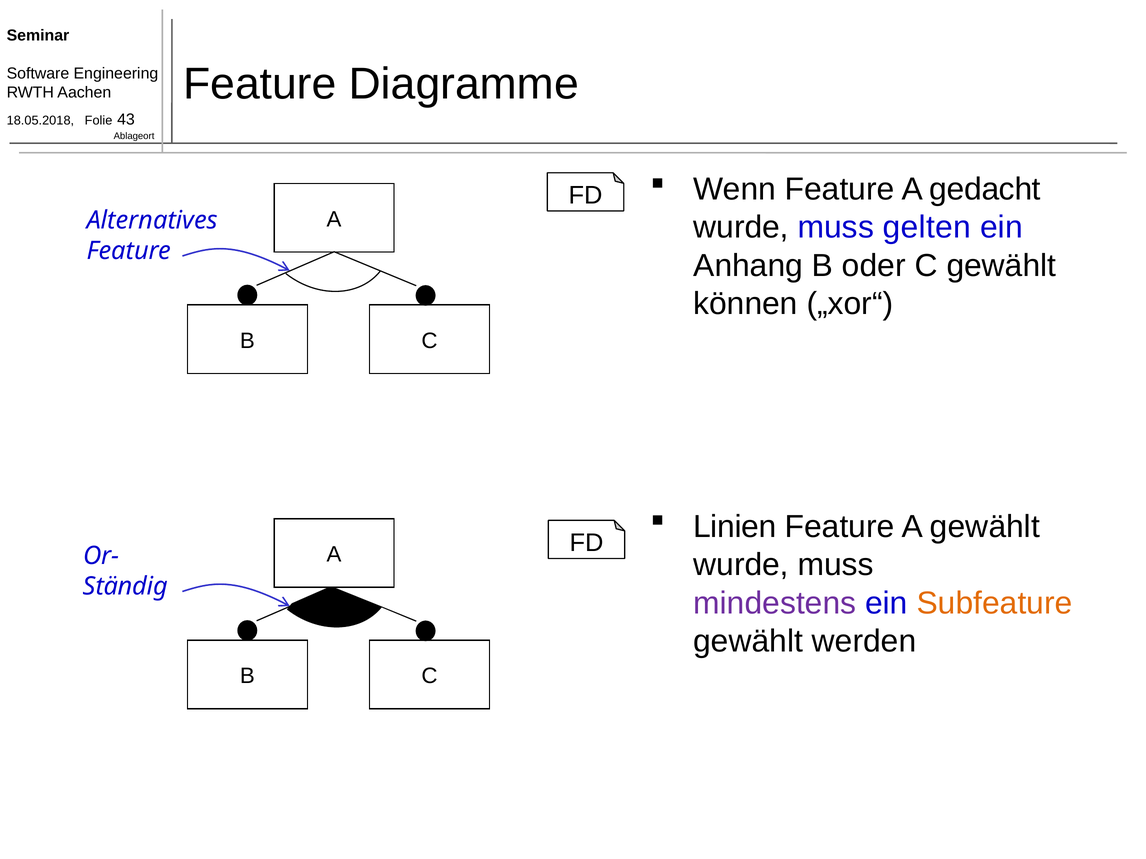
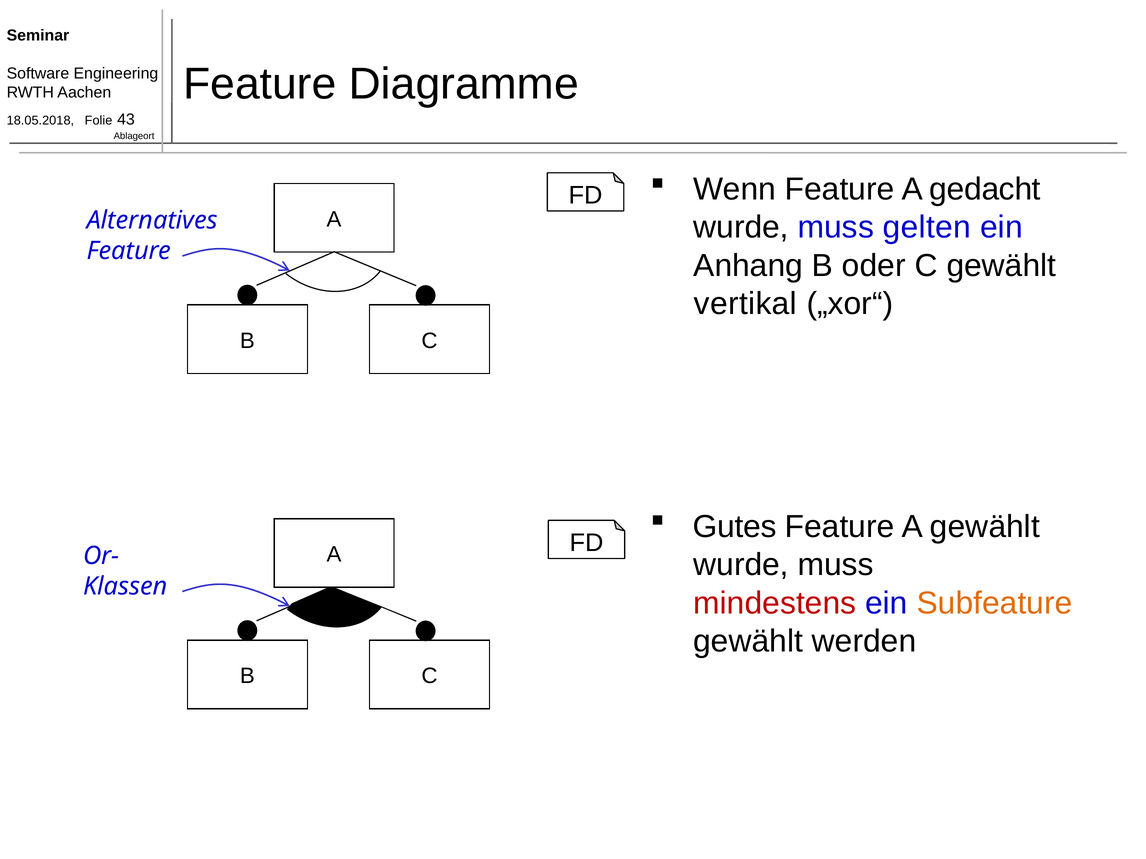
können: können -> vertikal
Linien: Linien -> Gutes
Ständig: Ständig -> Klassen
mindestens colour: purple -> red
